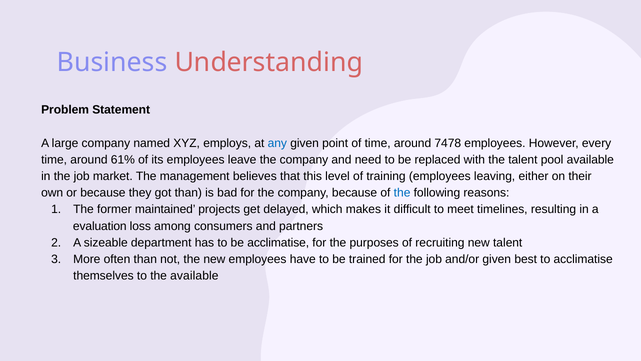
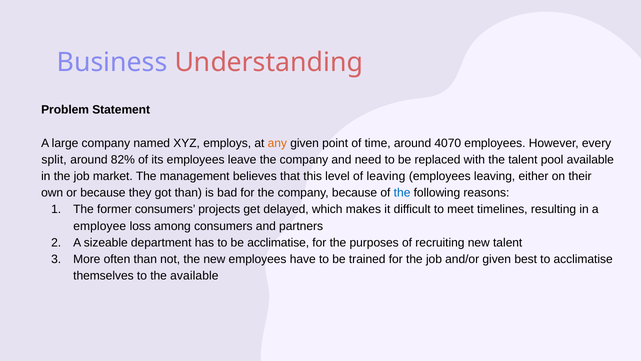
any colour: blue -> orange
7478: 7478 -> 4070
time at (54, 160): time -> split
61%: 61% -> 82%
of training: training -> leaving
former maintained: maintained -> consumers
evaluation: evaluation -> employee
